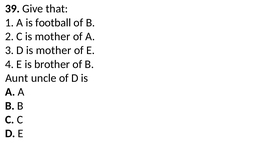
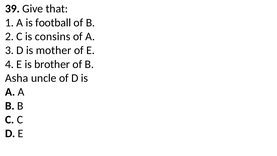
C is mother: mother -> consins
Aunt: Aunt -> Asha
